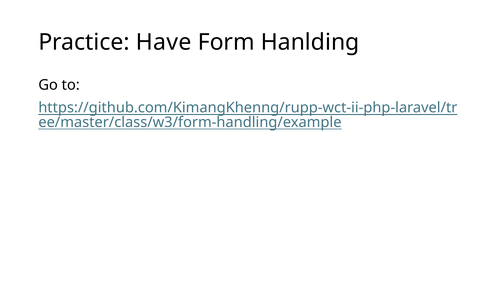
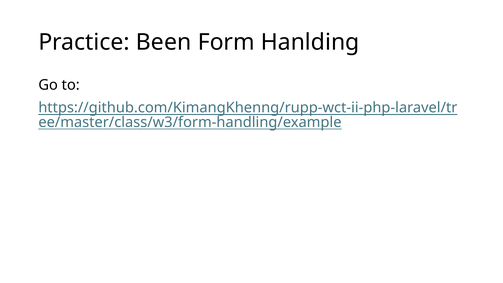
Have: Have -> Been
